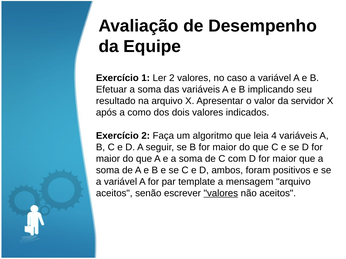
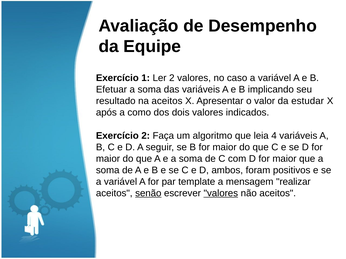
na arquivo: arquivo -> aceitos
servidor: servidor -> estudar
mensagem arquivo: arquivo -> realizar
senão underline: none -> present
